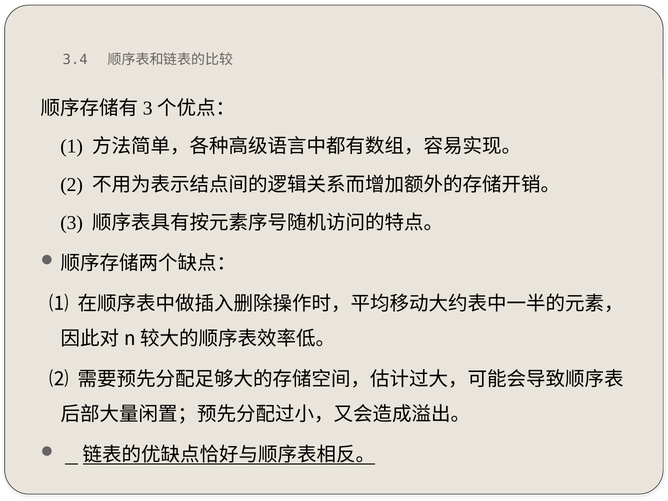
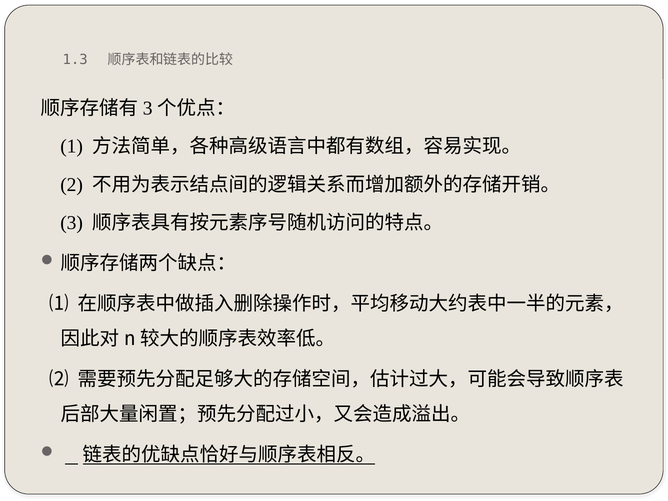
3.4: 3.4 -> 1.3
